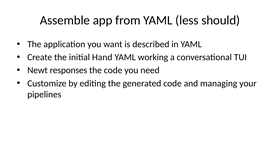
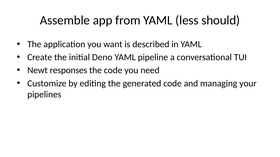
Hand: Hand -> Deno
working: working -> pipeline
